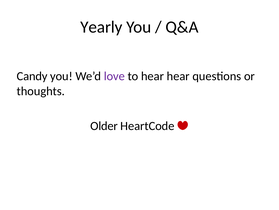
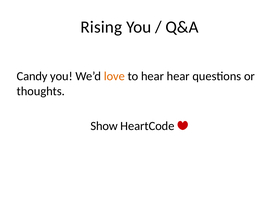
Yearly: Yearly -> Rising
love colour: purple -> orange
Older: Older -> Show
